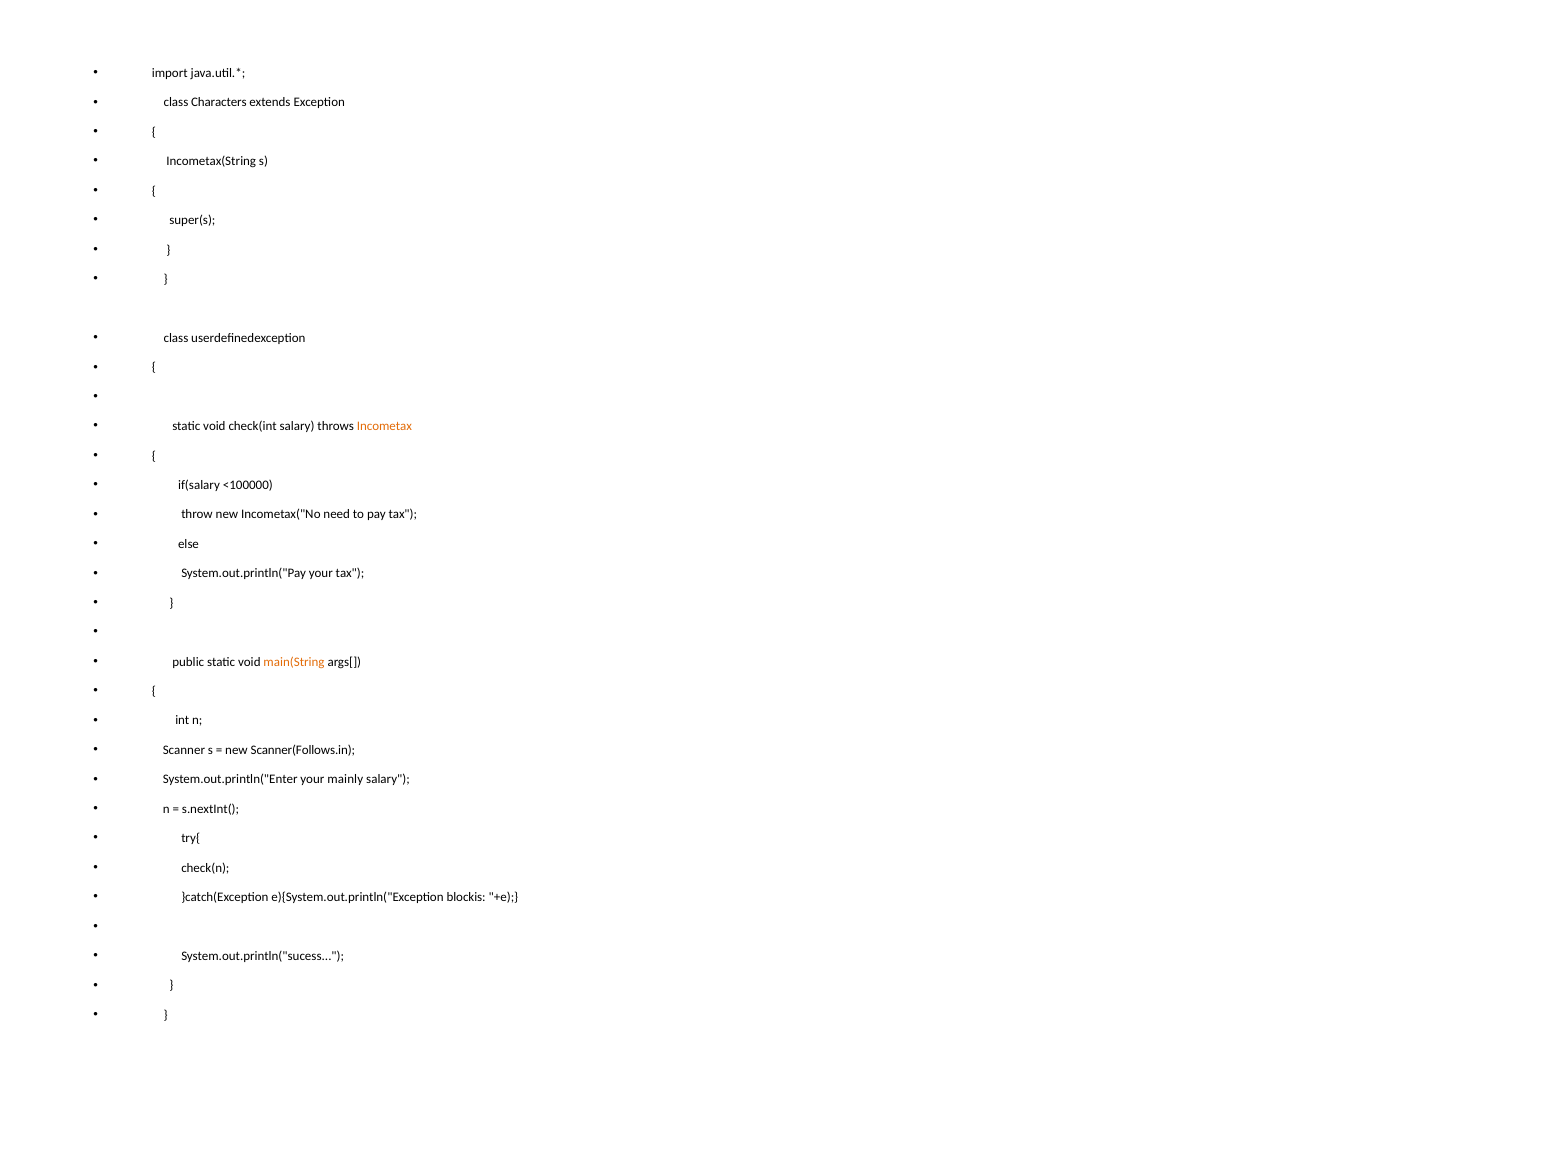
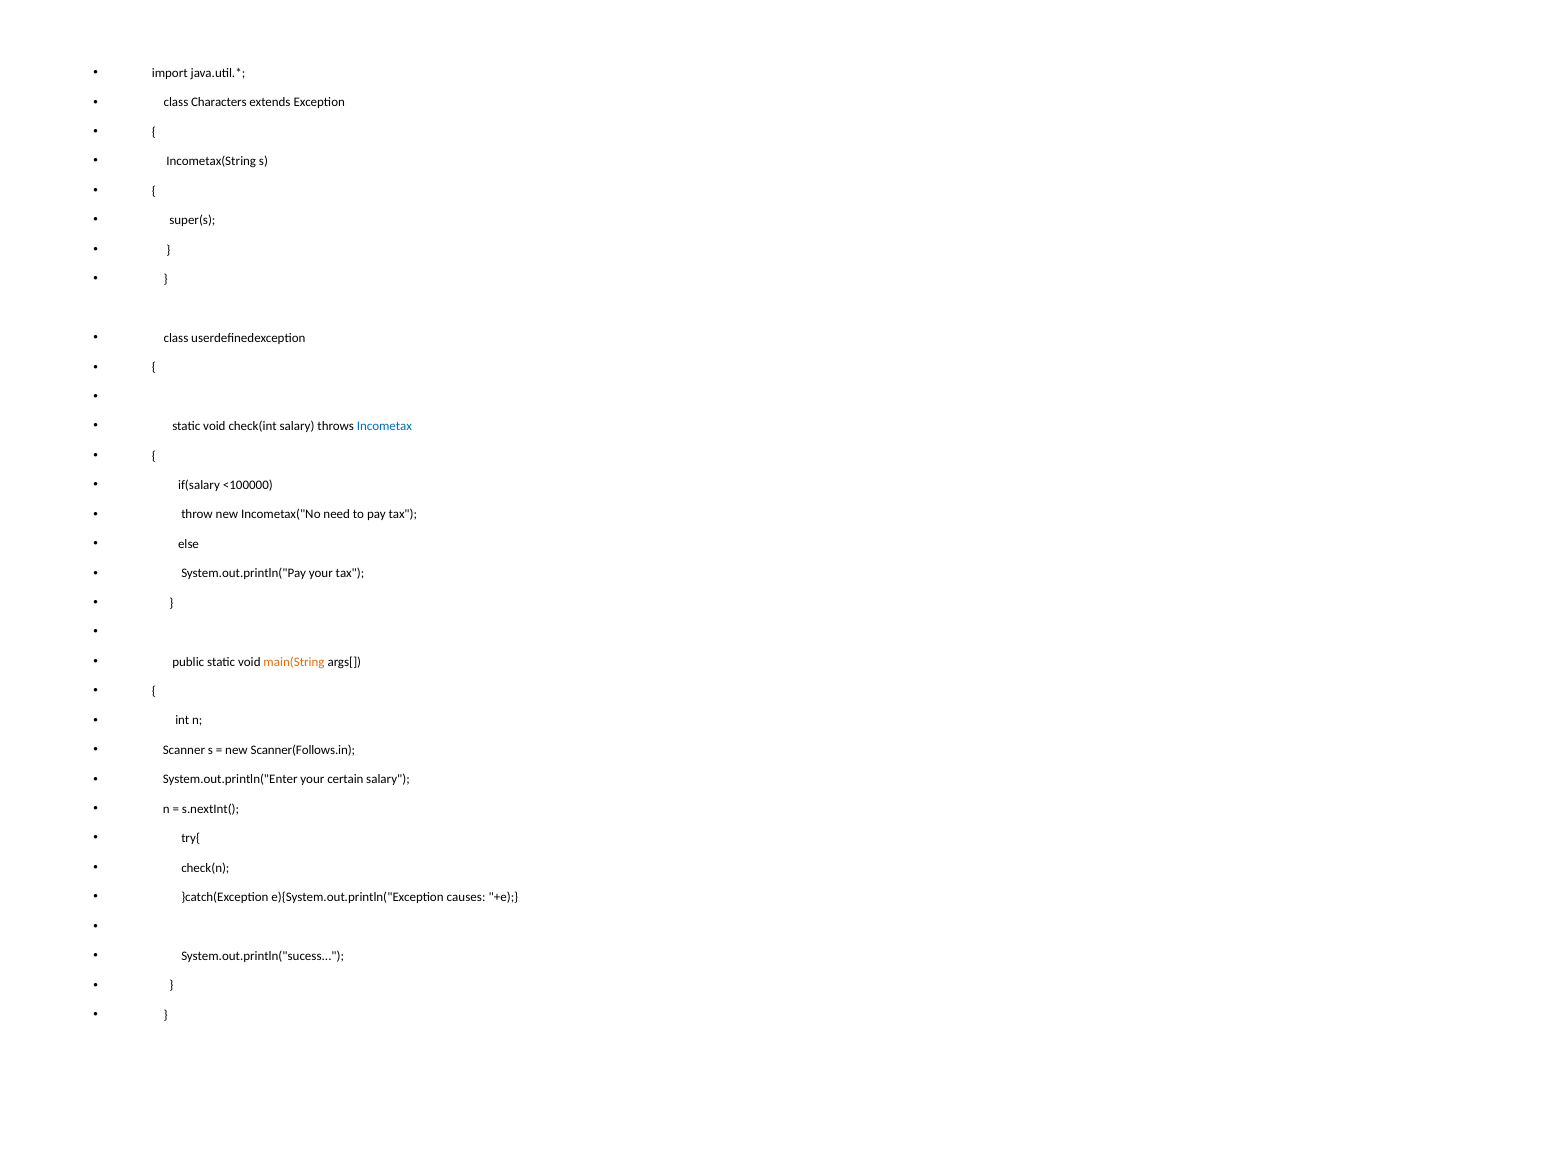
Incometax colour: orange -> blue
mainly: mainly -> certain
blockis: blockis -> causes
